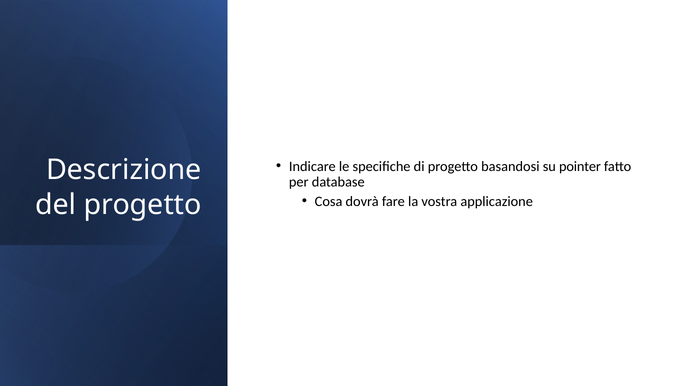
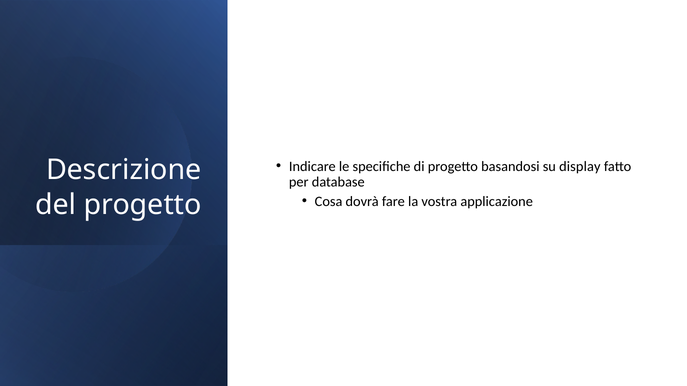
pointer: pointer -> display
